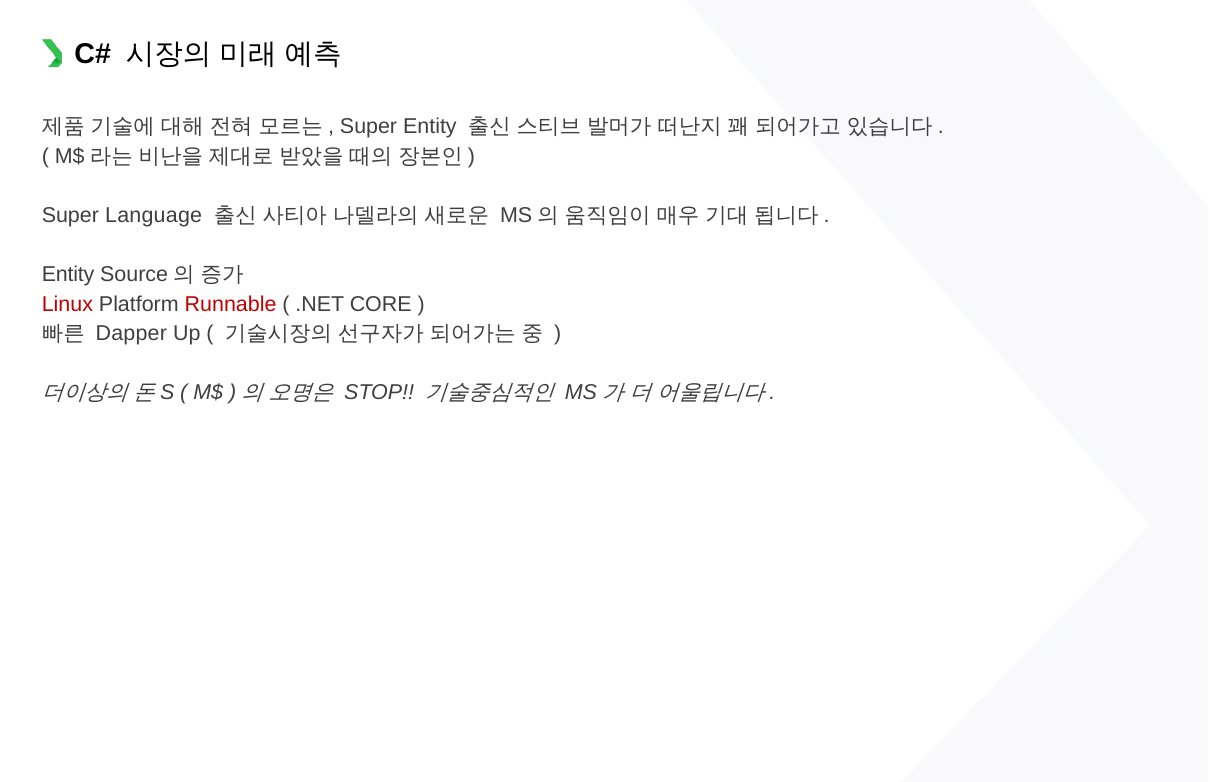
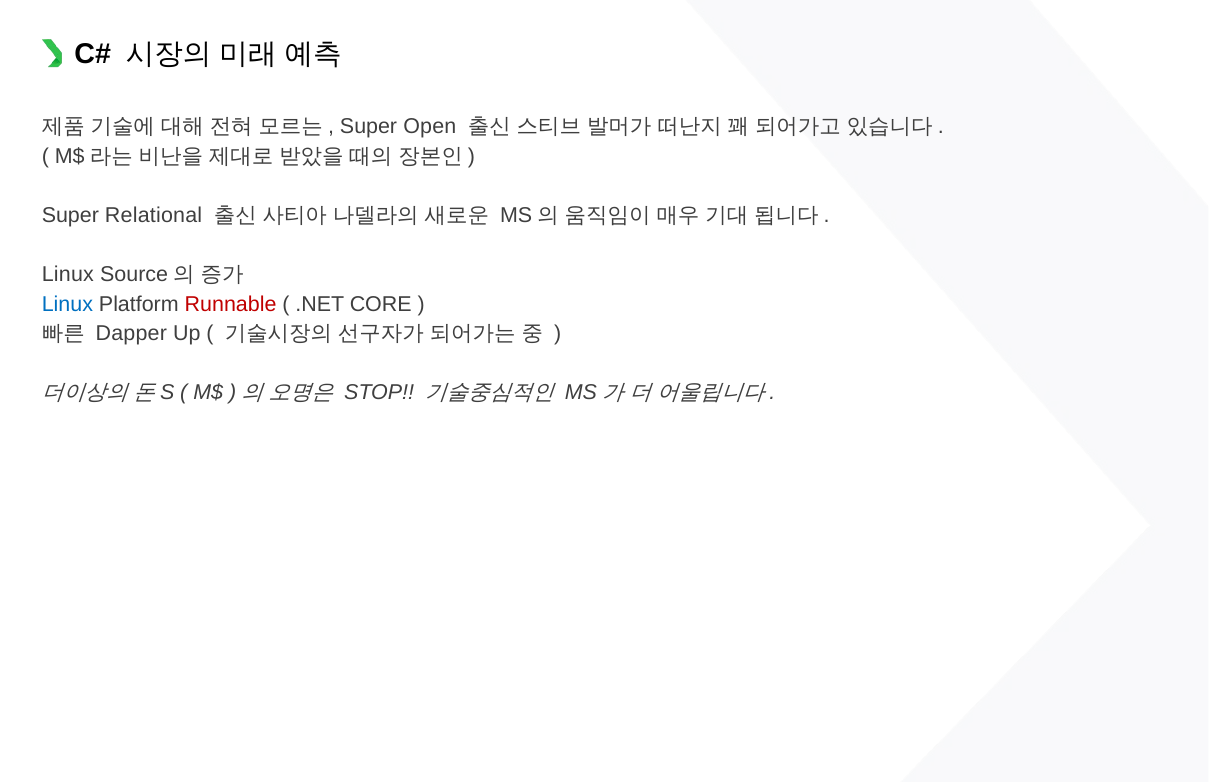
Super Entity: Entity -> Open
Language: Language -> Relational
Entity at (68, 274): Entity -> Linux
Linux at (67, 304) colour: red -> blue
